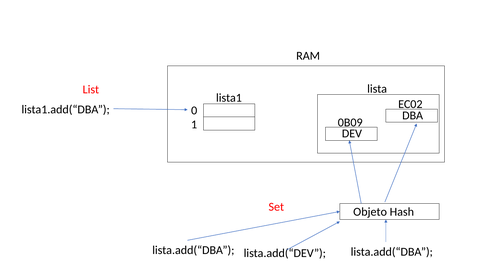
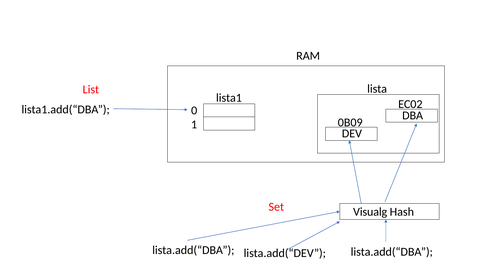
Objeto: Objeto -> Visualg
